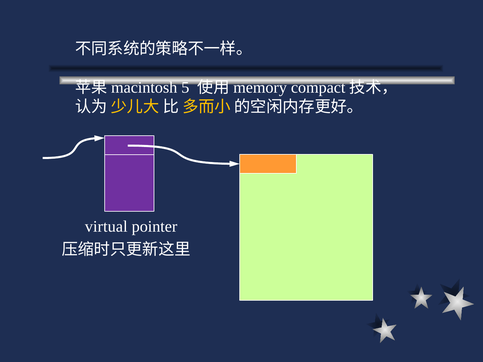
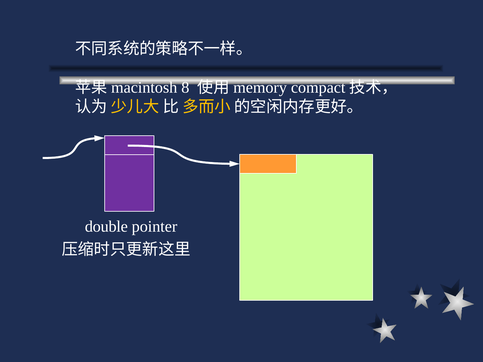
5: 5 -> 8
virtual: virtual -> double
